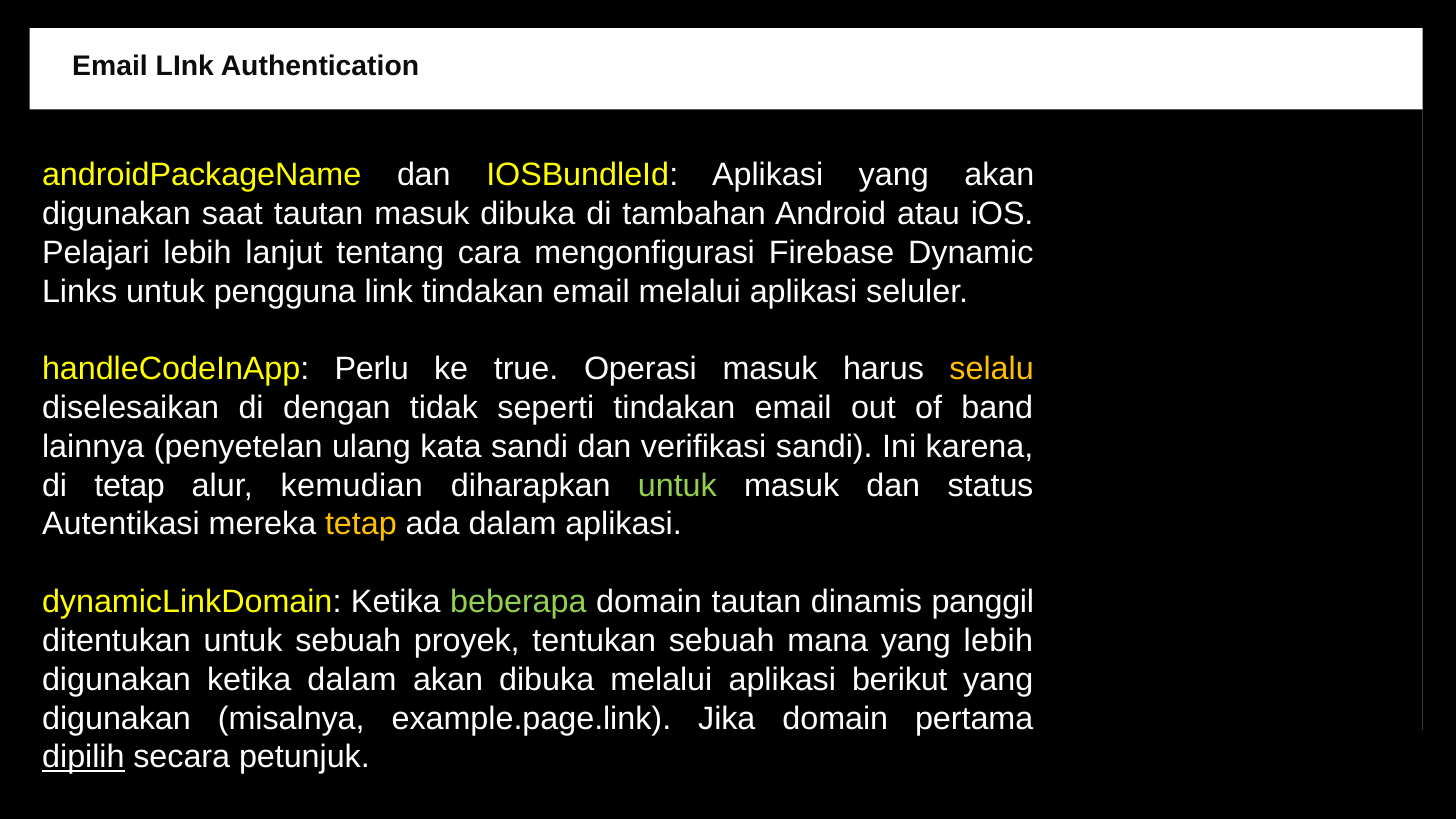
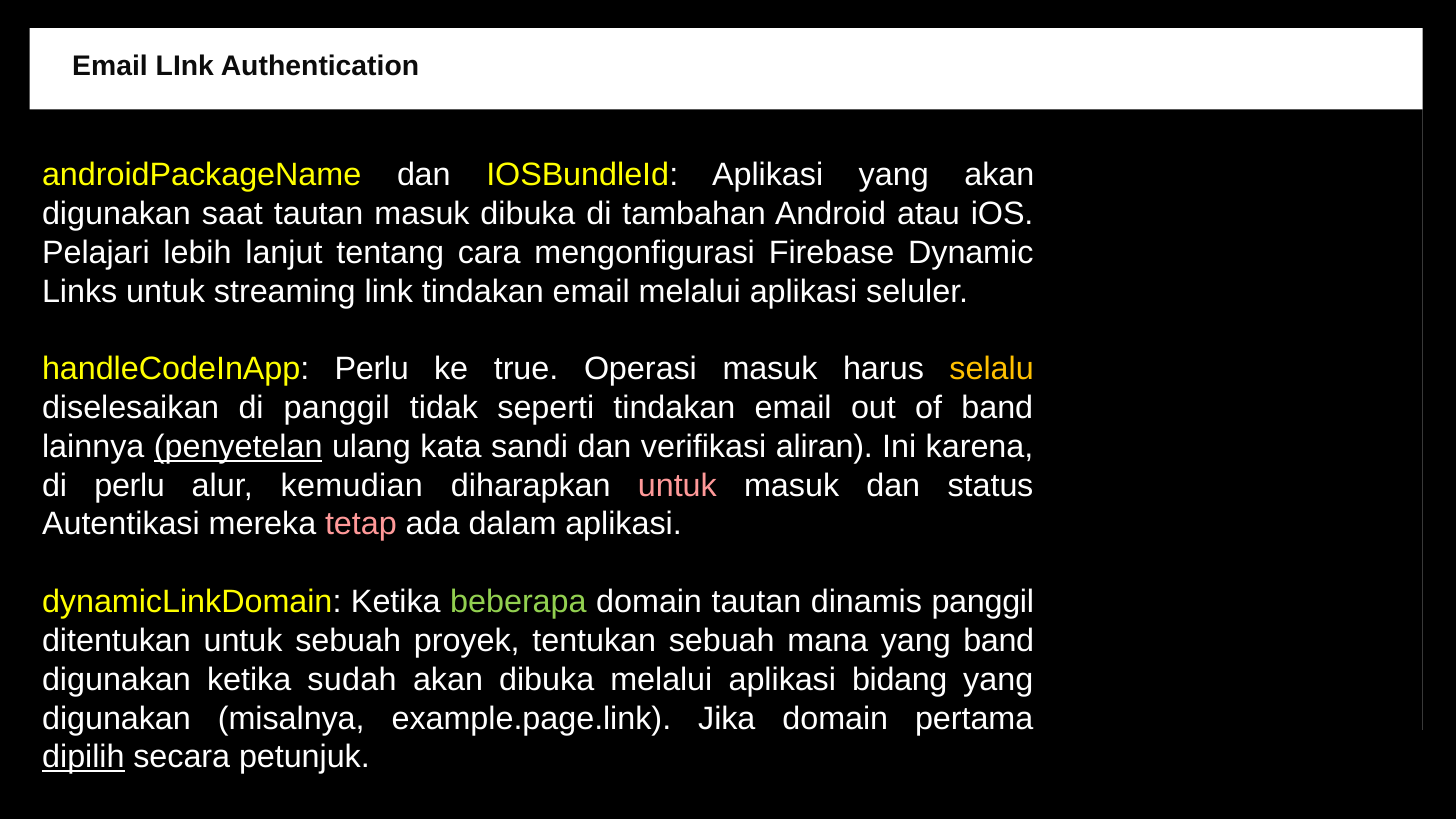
pengguna: pengguna -> streaming
di dengan: dengan -> panggil
penyetelan underline: none -> present
verifikasi sandi: sandi -> aliran
di tetap: tetap -> perlu
untuk at (677, 486) colour: light green -> pink
tetap at (361, 524) colour: yellow -> pink
yang lebih: lebih -> band
ketika dalam: dalam -> sudah
berikut: berikut -> bidang
